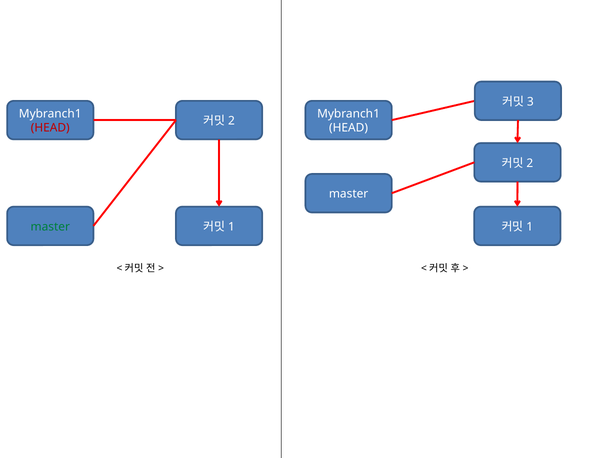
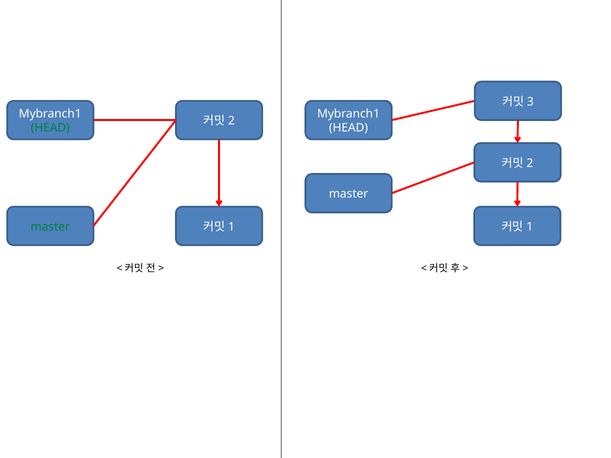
HEAD at (50, 128) colour: red -> green
